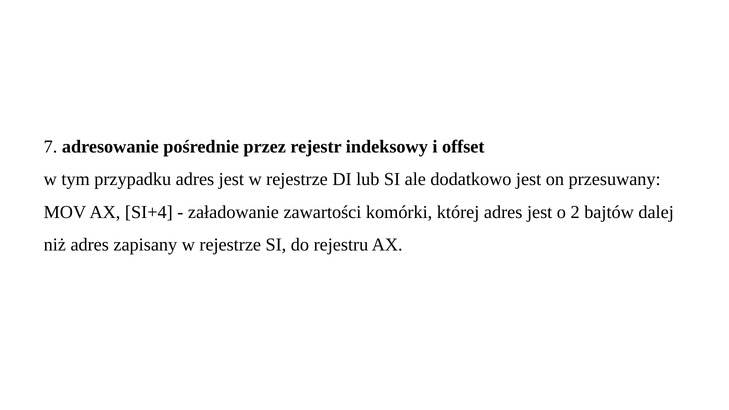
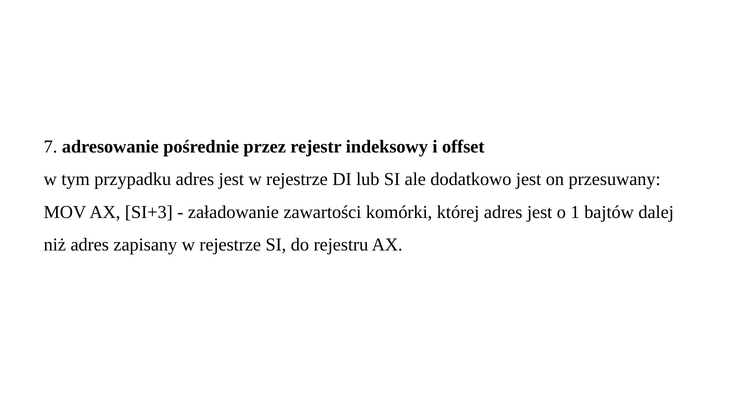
SI+4: SI+4 -> SI+3
2: 2 -> 1
